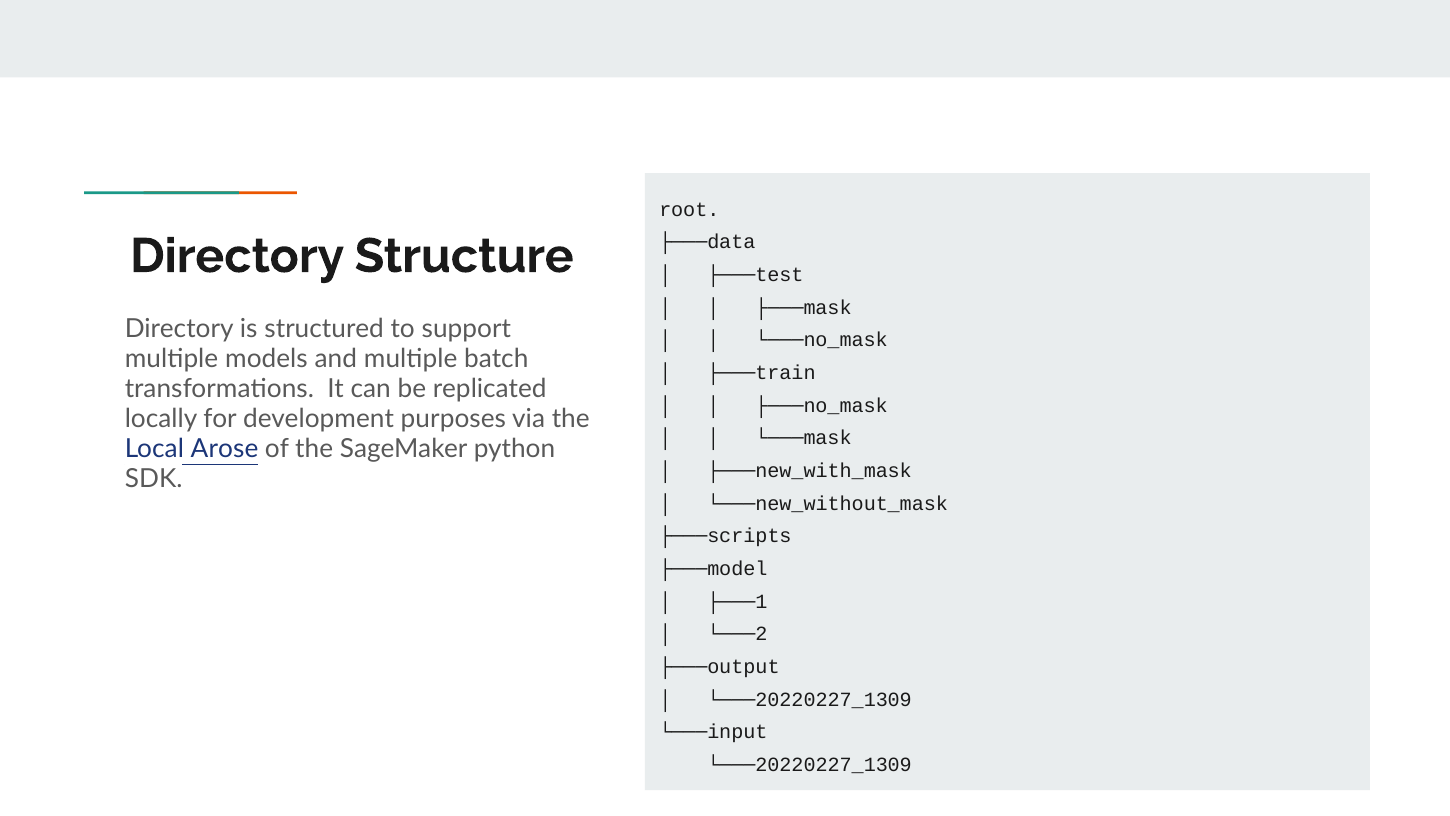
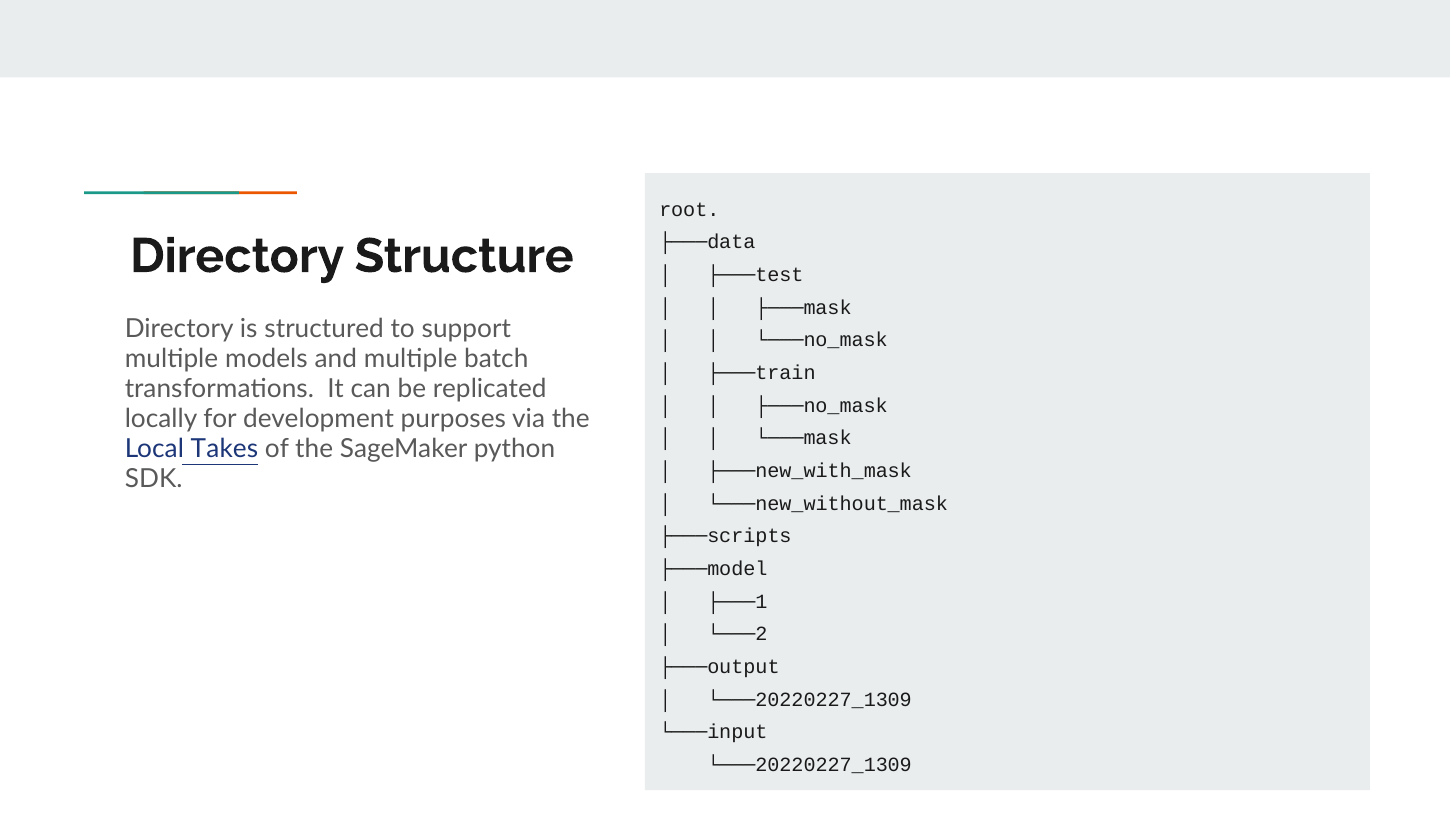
Arose: Arose -> Takes
